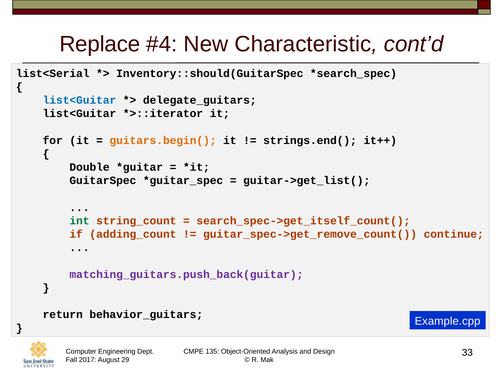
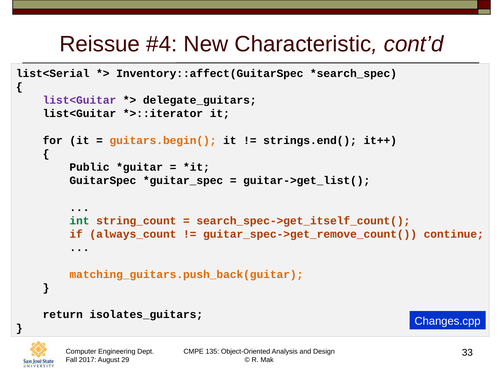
Replace: Replace -> Reissue
Inventory::should(GuitarSpec: Inventory::should(GuitarSpec -> Inventory::affect(GuitarSpec
list<Guitar at (79, 100) colour: blue -> purple
Double: Double -> Public
adding_count: adding_count -> always_count
matching_guitars.push_back(guitar colour: purple -> orange
behavior_guitars: behavior_guitars -> isolates_guitars
Example.cpp: Example.cpp -> Changes.cpp
